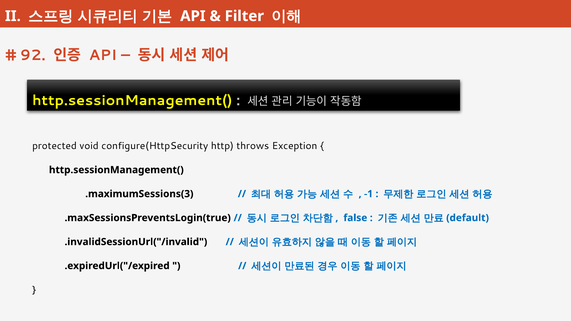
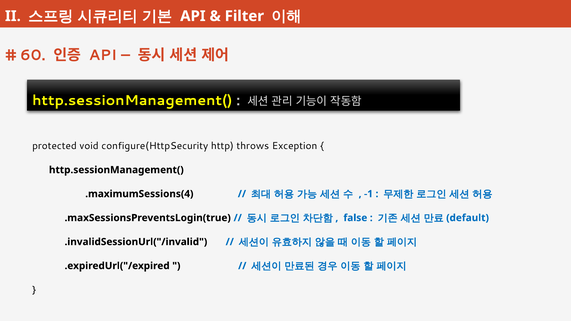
92: 92 -> 60
.maximumSessions(3: .maximumSessions(3 -> .maximumSessions(4
